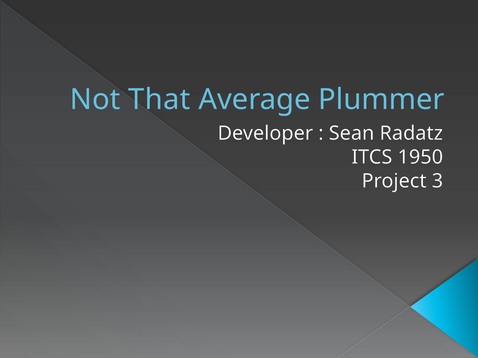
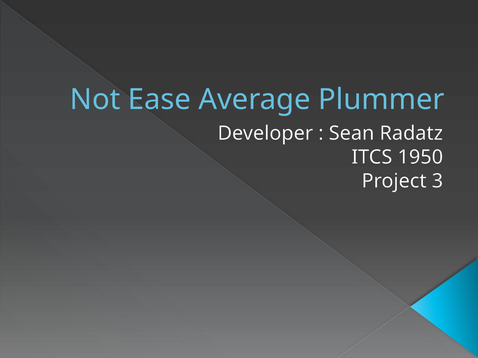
That: That -> Ease
